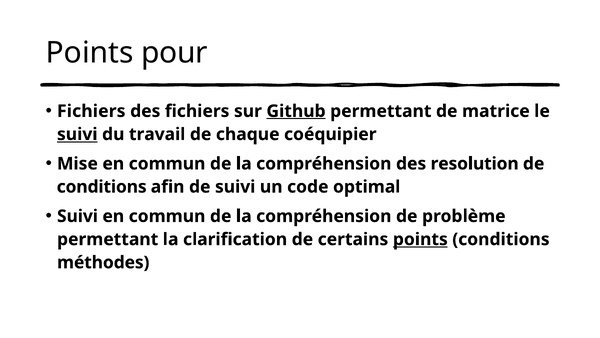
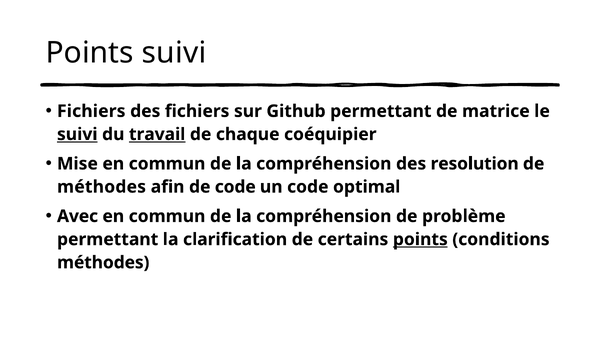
Points pour: pour -> suivi
Github underline: present -> none
travail underline: none -> present
conditions at (102, 187): conditions -> méthodes
de suivi: suivi -> code
Suivi at (77, 216): Suivi -> Avec
